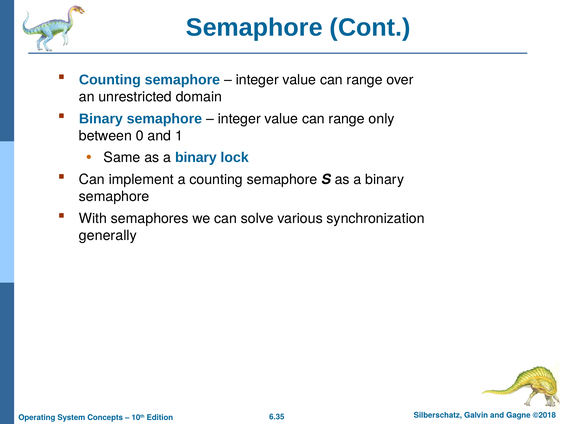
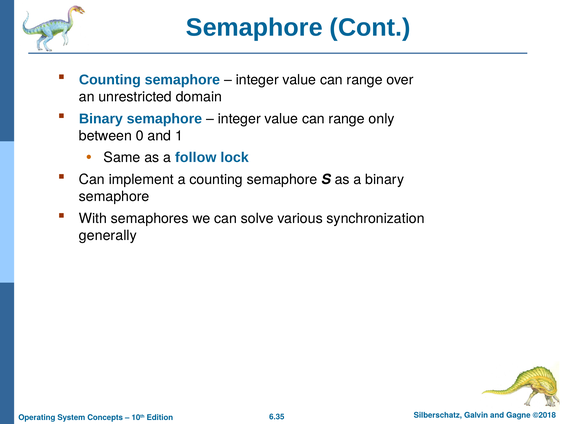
Same as a binary: binary -> follow
